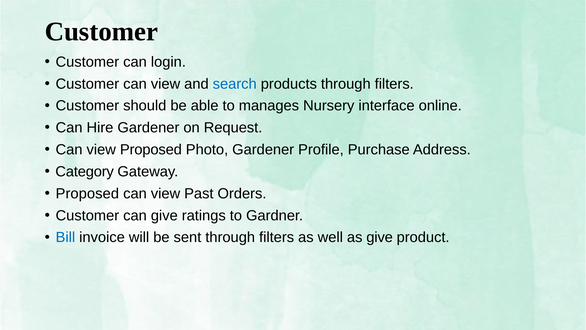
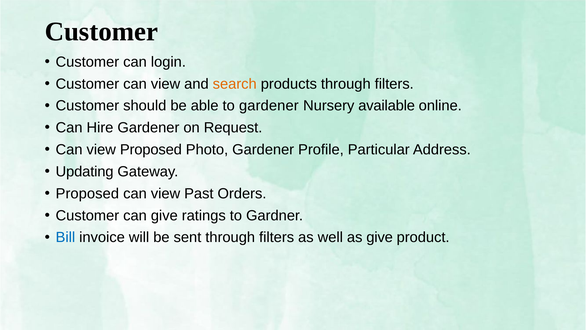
search colour: blue -> orange
to manages: manages -> gardener
interface: interface -> available
Purchase: Purchase -> Particular
Category: Category -> Updating
